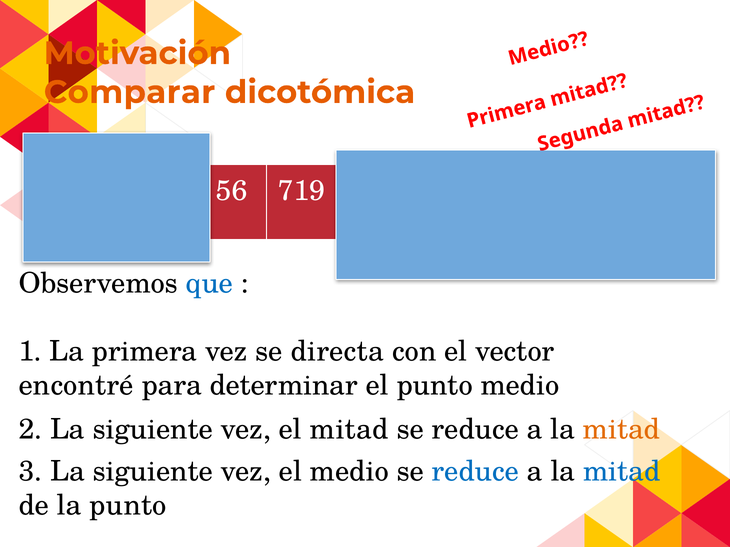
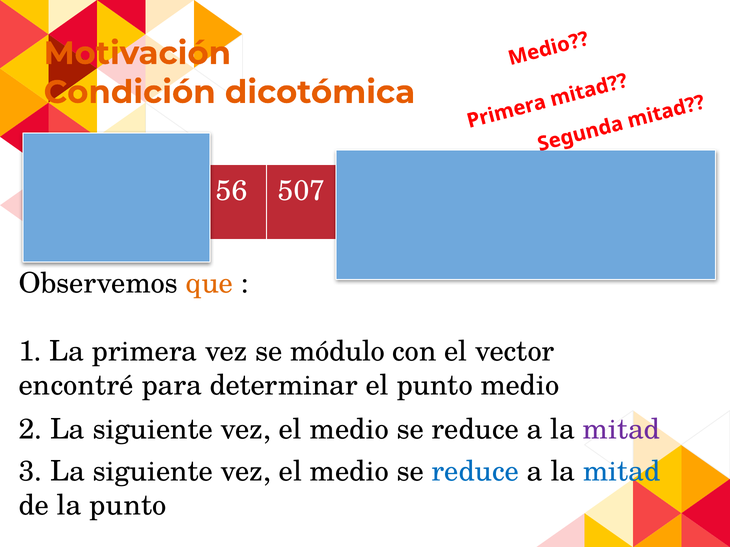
Comparar: Comparar -> Condición
719: 719 -> 507
que colour: blue -> orange
directa: directa -> módulo
mitad at (349, 430): mitad -> medio
mitad at (622, 430) colour: orange -> purple
